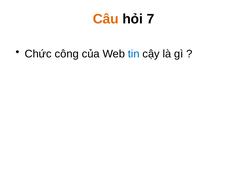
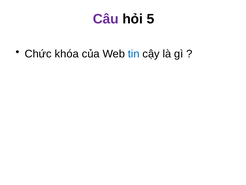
Câu colour: orange -> purple
7: 7 -> 5
công: công -> khóa
